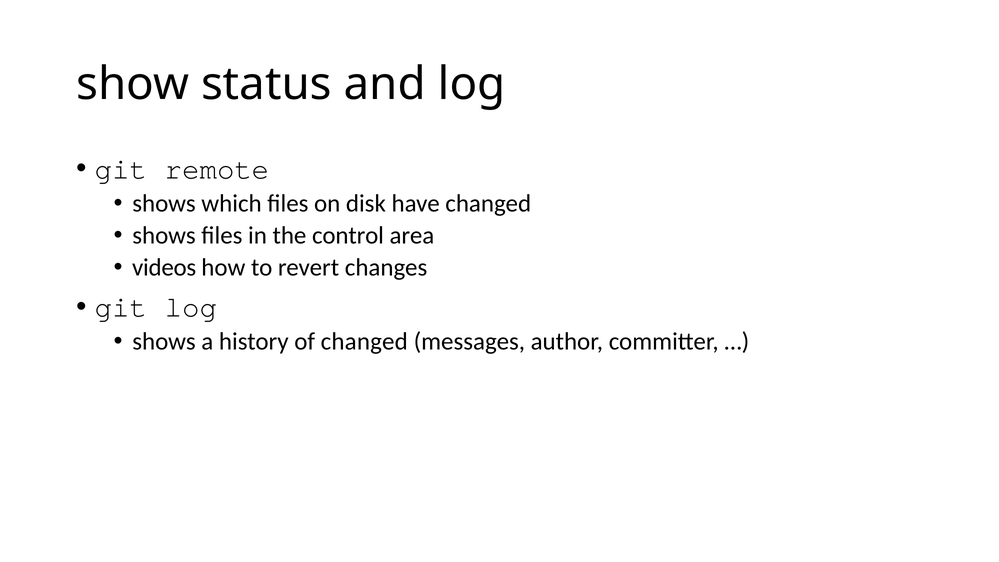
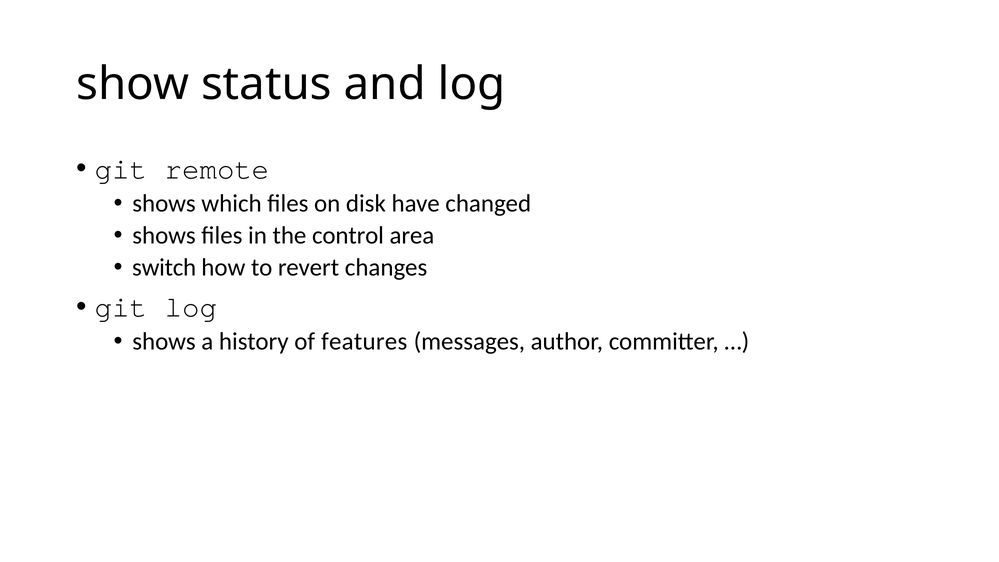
videos: videos -> switch
of changed: changed -> features
